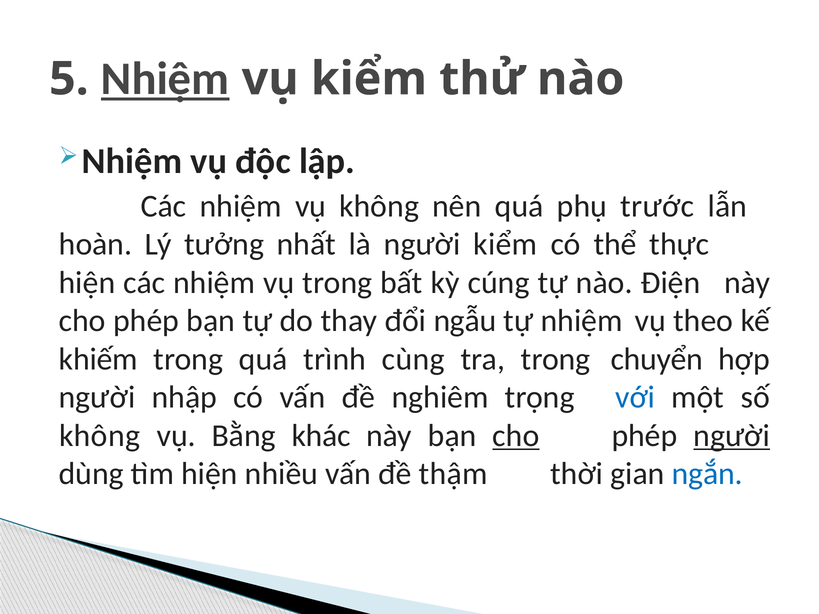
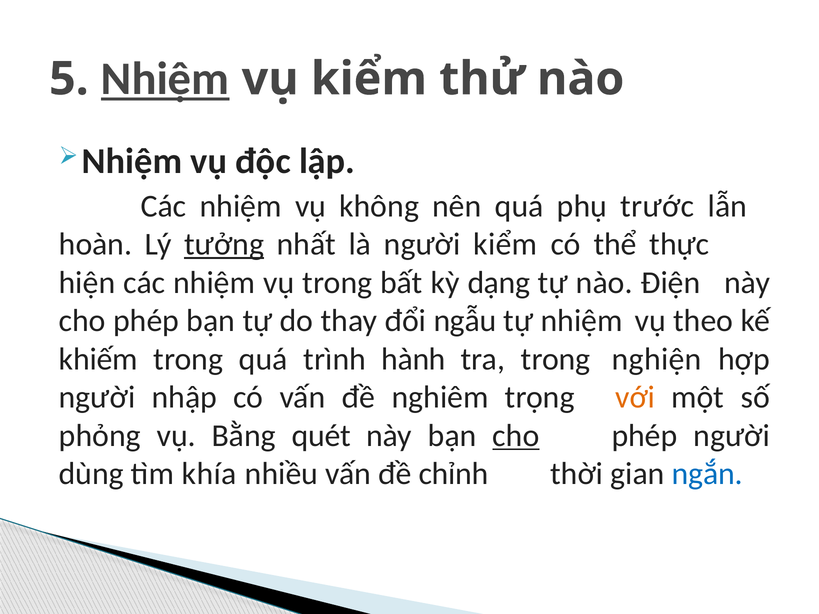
tưởng underline: none -> present
cúng: cúng -> dạng
cùng: cùng -> hành
chuyển: chuyển -> nghiện
với colour: blue -> orange
không at (100, 436): không -> phỏng
khác: khác -> quét
người at (732, 436) underline: present -> none
tìm hiện: hiện -> khía
thậm: thậm -> chỉnh
